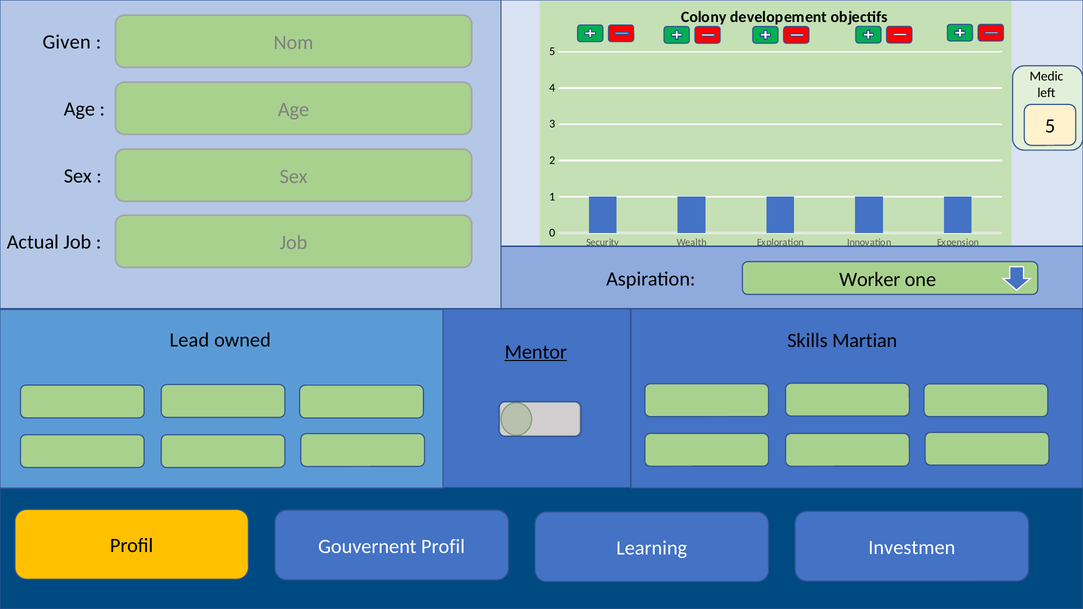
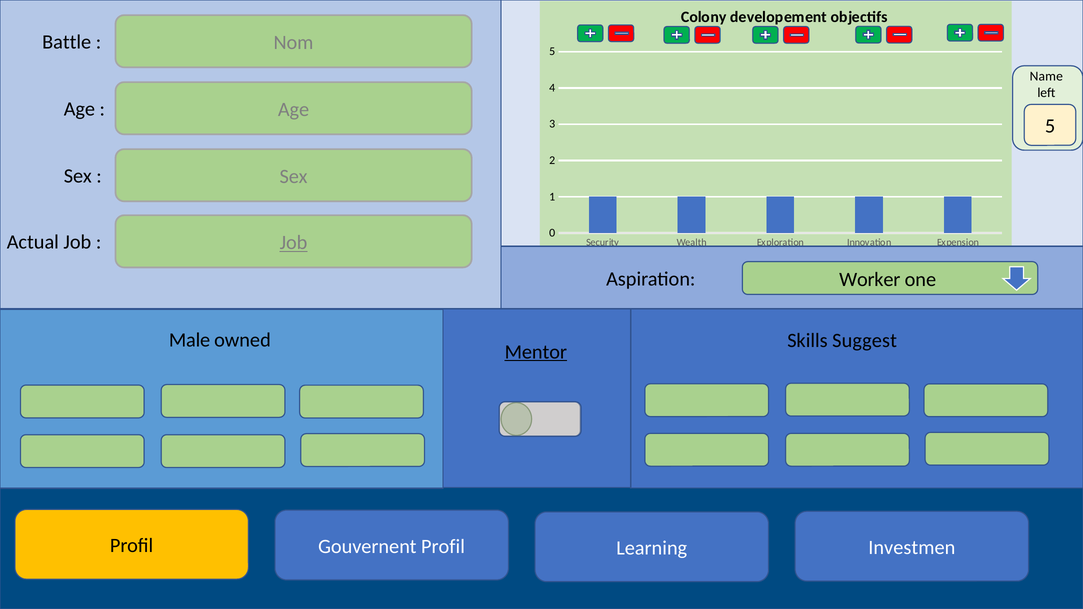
Given: Given -> Battle
Medic: Medic -> Name
Job at (294, 243) underline: none -> present
Lead: Lead -> Male
Martian: Martian -> Suggest
